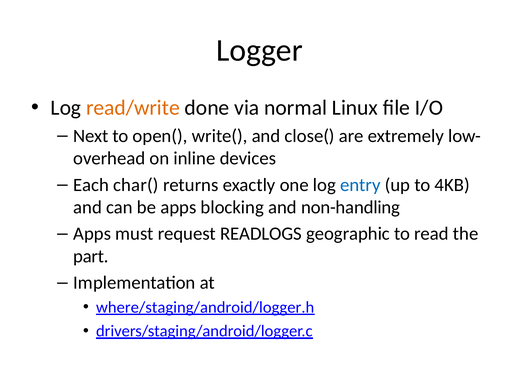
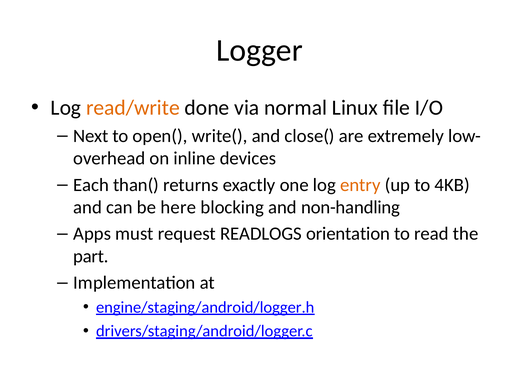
char(: char( -> than(
entry colour: blue -> orange
be apps: apps -> here
geographic: geographic -> orientation
where/staging/android/logger.h: where/staging/android/logger.h -> engine/staging/android/logger.h
